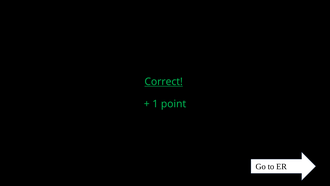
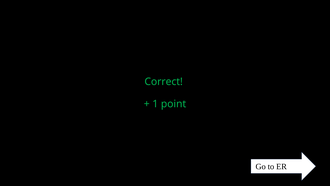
Correct underline: present -> none
